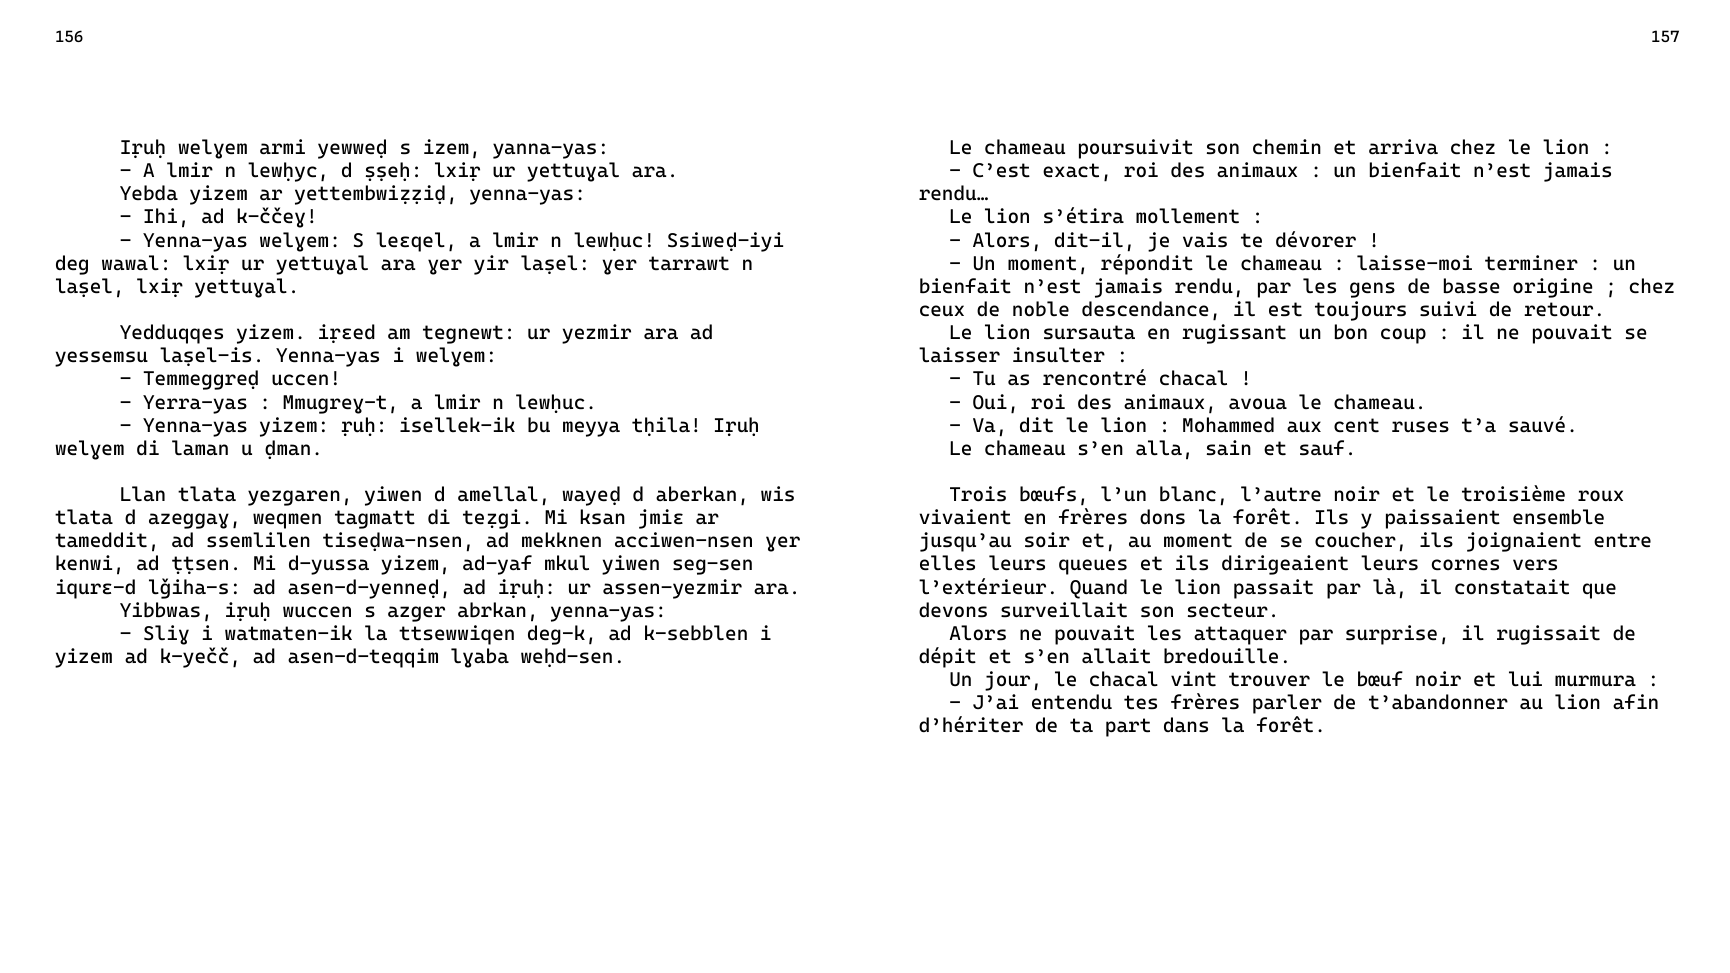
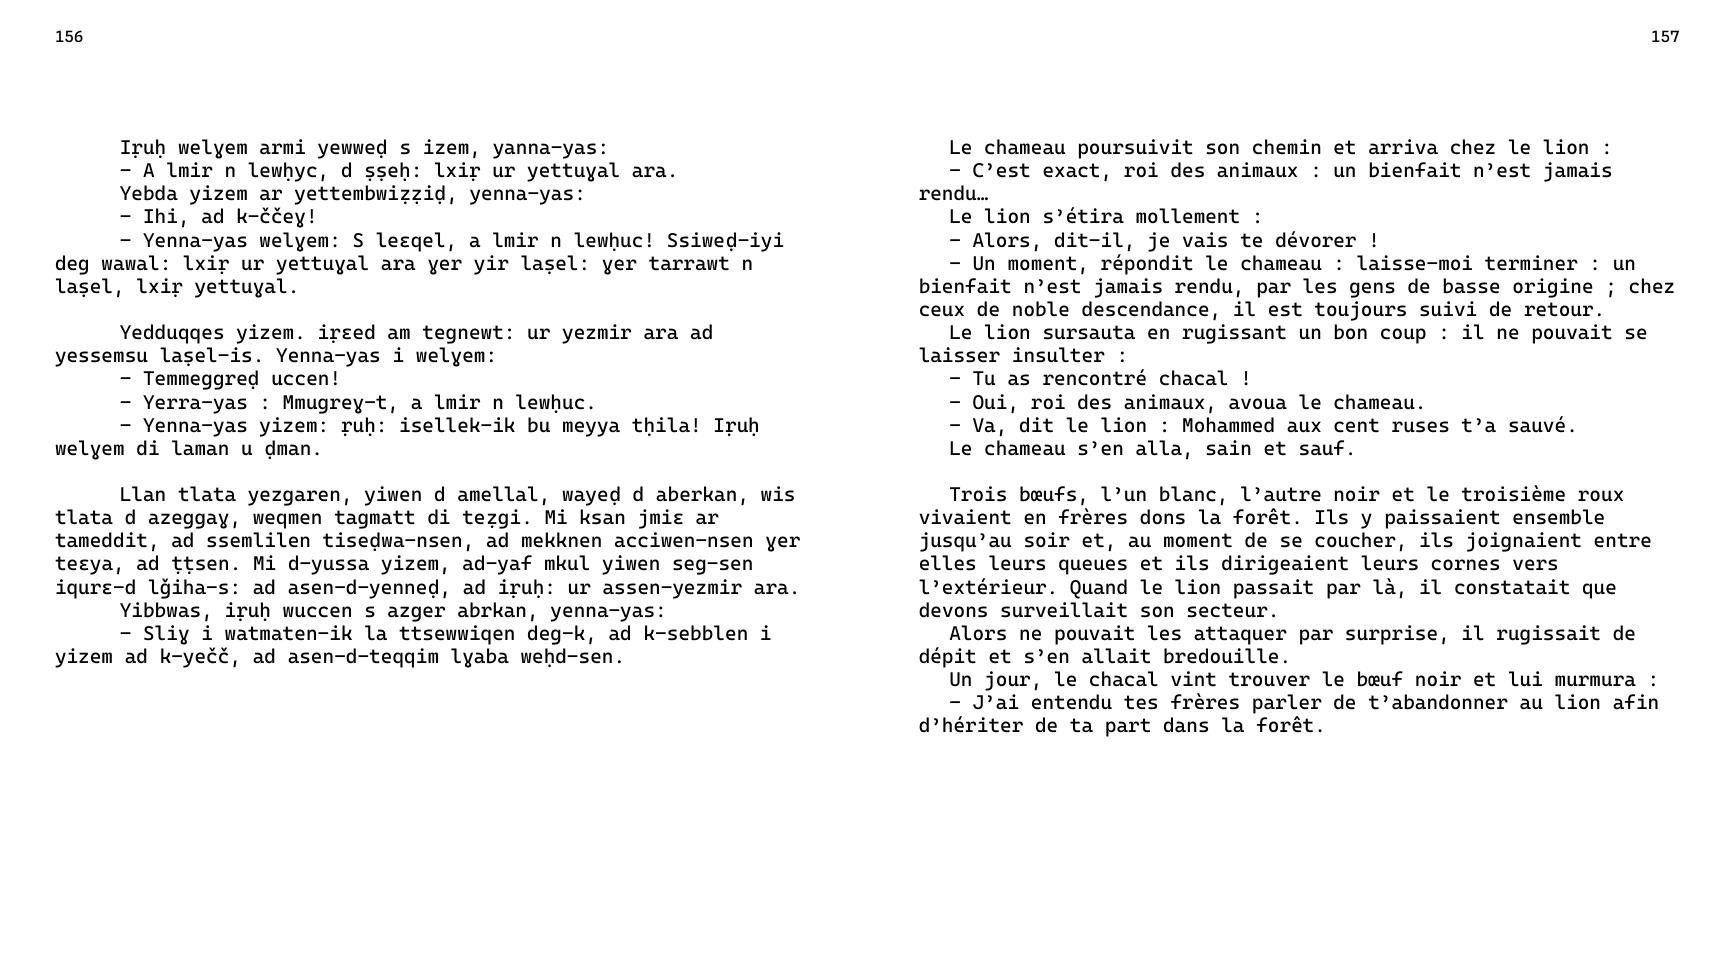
kenwi: kenwi -> teɛya
